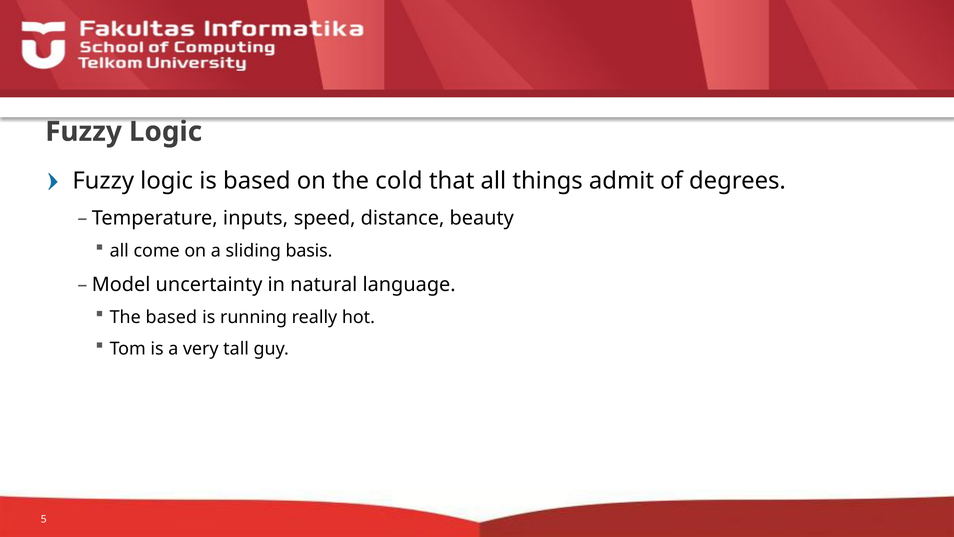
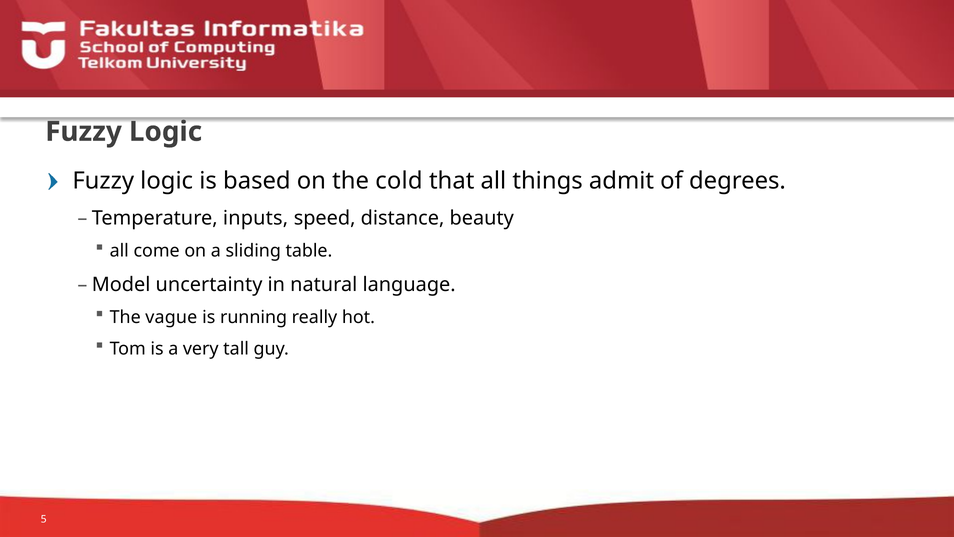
basis: basis -> table
The based: based -> vague
